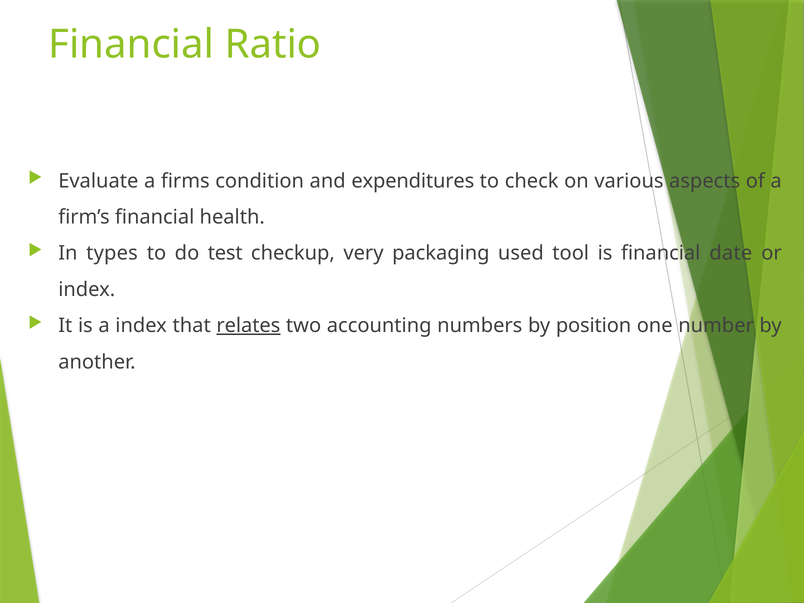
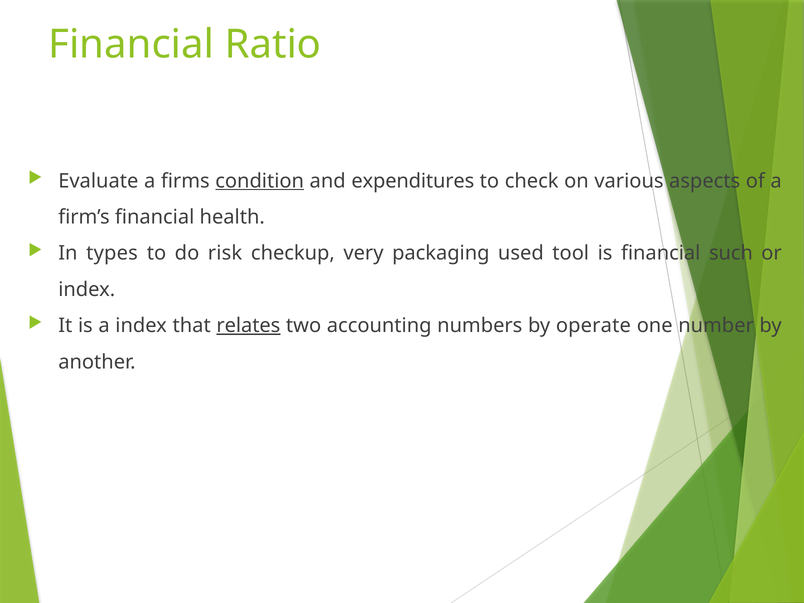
condition underline: none -> present
test: test -> risk
date: date -> such
position: position -> operate
